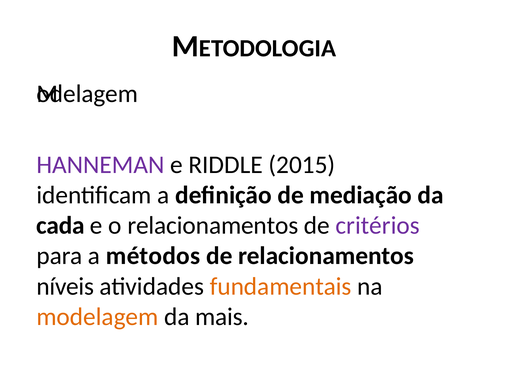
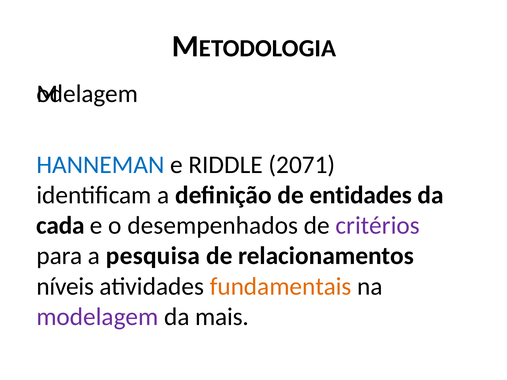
HANNEMAN colour: purple -> blue
2015: 2015 -> 2071
mediação: mediação -> entidades
o relacionamentos: relacionamentos -> desempenhados
métodos: métodos -> pesquisa
modelagem at (97, 317) colour: orange -> purple
